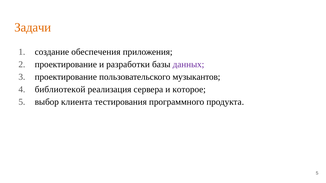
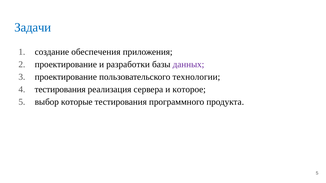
Задачи colour: orange -> blue
музыкантов: музыкантов -> технологии
библиотекой at (60, 90): библиотекой -> тестирования
клиента: клиента -> которые
